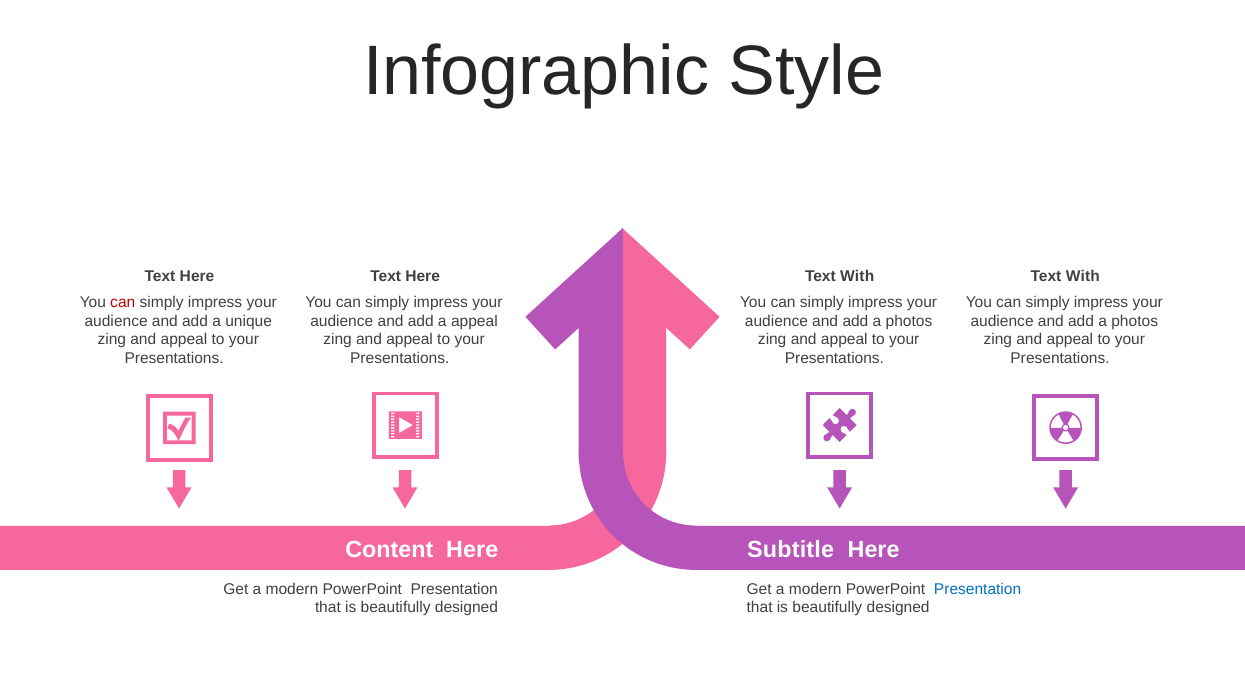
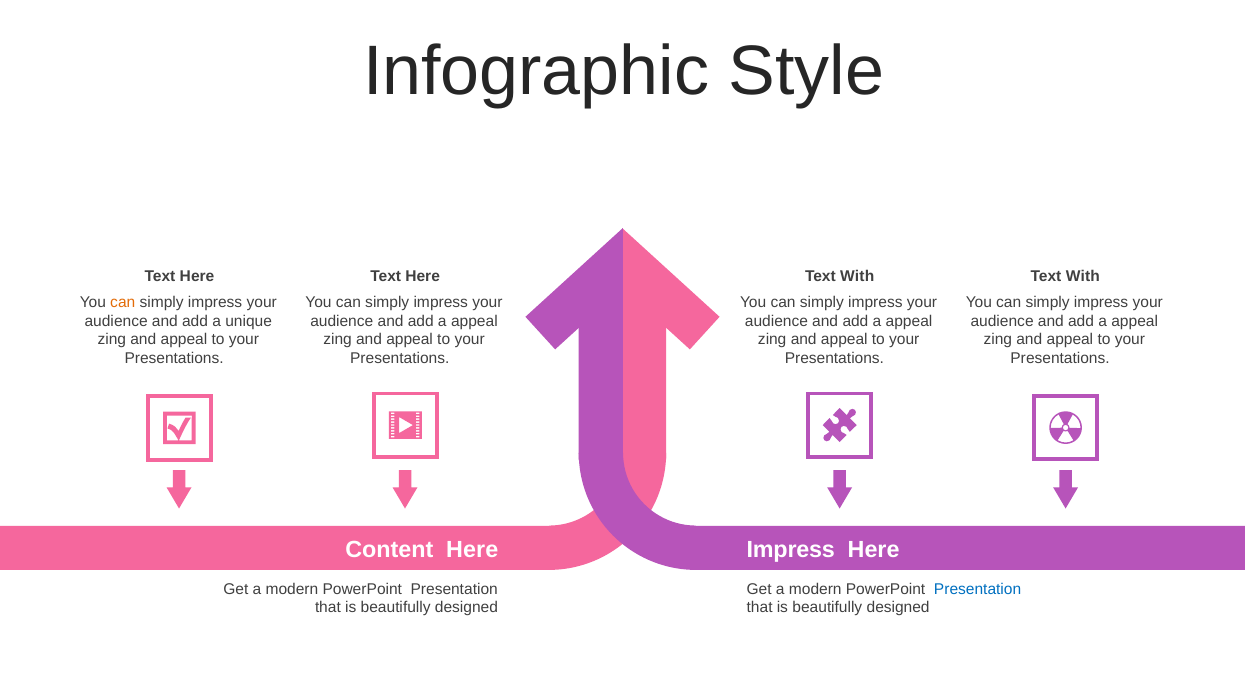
can at (123, 303) colour: red -> orange
photos at (909, 321): photos -> appeal
photos at (1135, 321): photos -> appeal
Subtitle at (791, 551): Subtitle -> Impress
